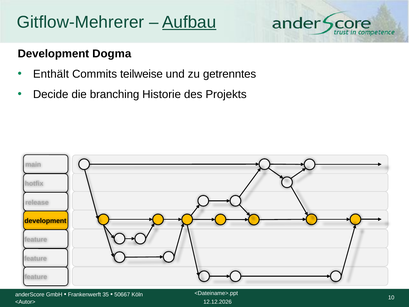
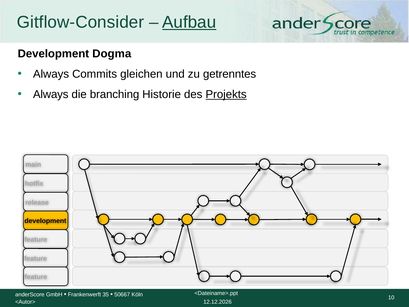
Gitflow-Mehrerer: Gitflow-Mehrerer -> Gitflow-Consider
Enthält at (51, 74): Enthält -> Always
teilweise: teilweise -> gleichen
Decide at (51, 94): Decide -> Always
Projekts underline: none -> present
